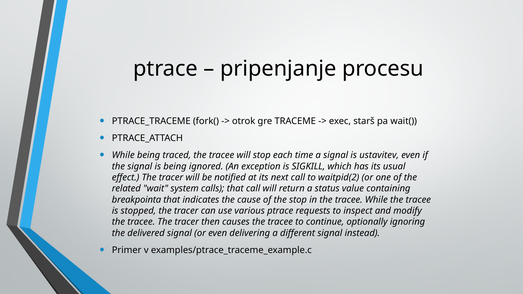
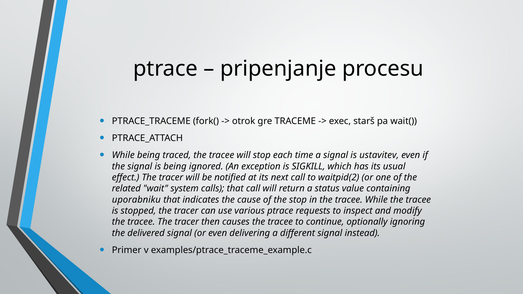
breakpointa: breakpointa -> uporabniku
